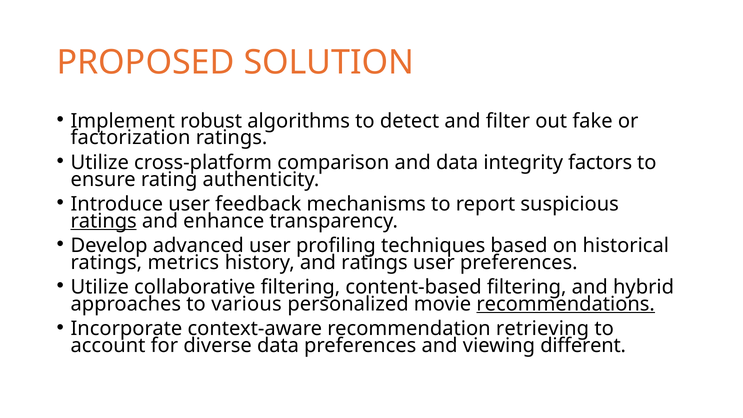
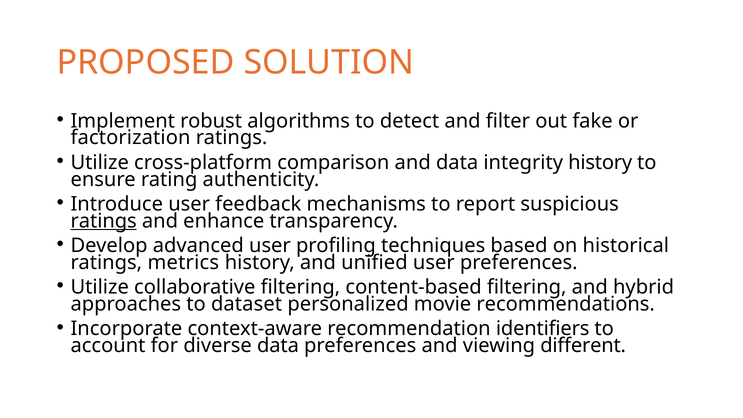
integrity factors: factors -> history
and ratings: ratings -> unified
various: various -> dataset
recommendations underline: present -> none
retrieving: retrieving -> identifiers
